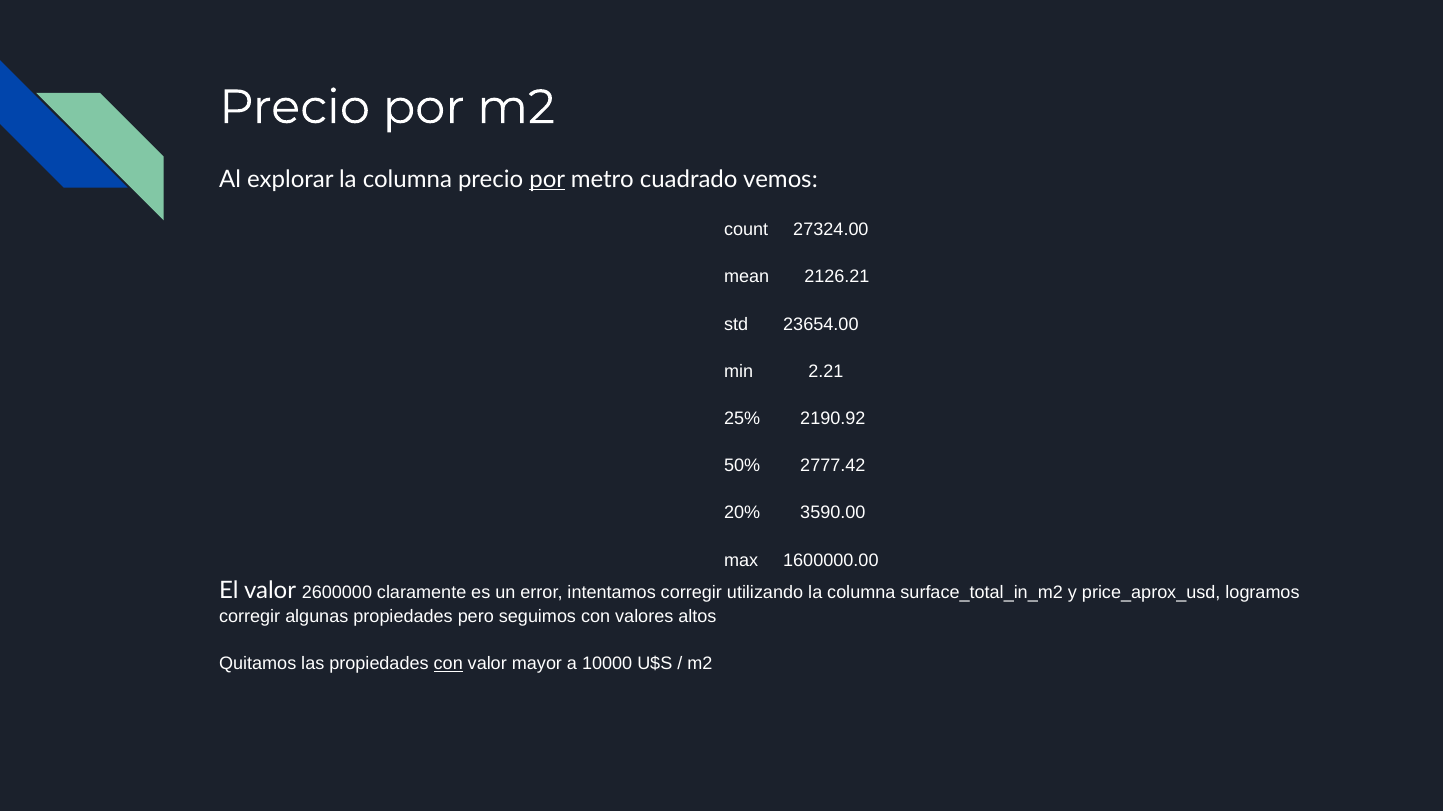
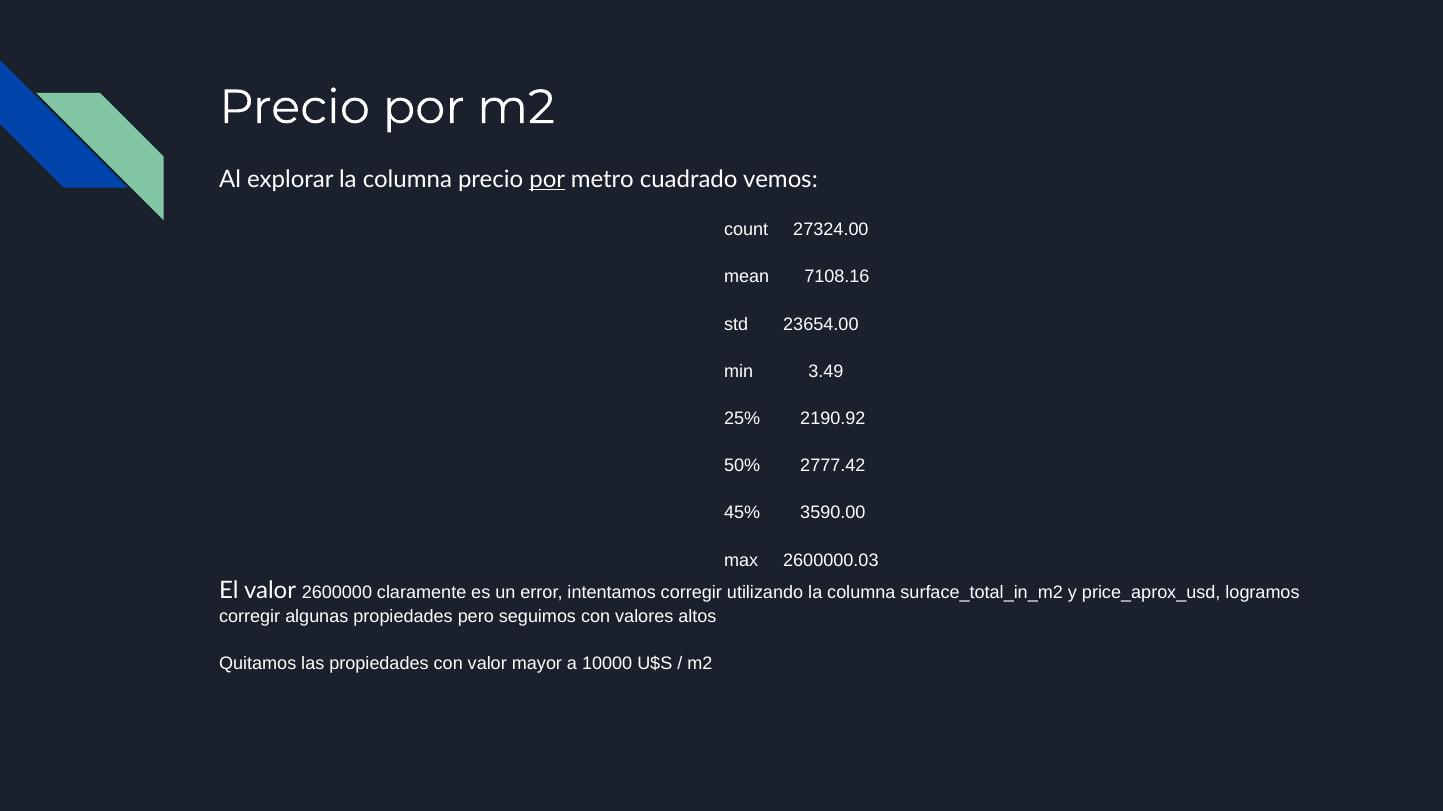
2126.21: 2126.21 -> 7108.16
2.21: 2.21 -> 3.49
20%: 20% -> 45%
1600000.00: 1600000.00 -> 2600000.03
con at (448, 664) underline: present -> none
